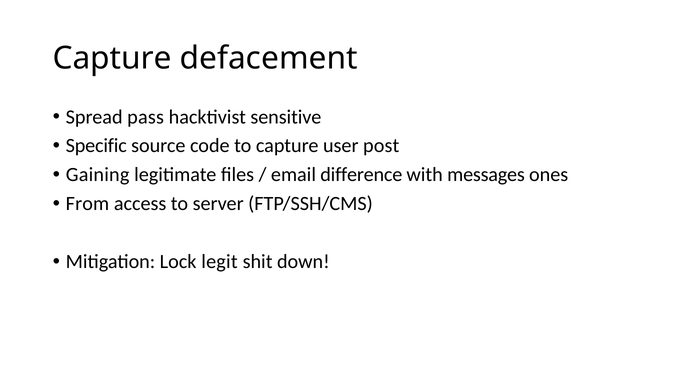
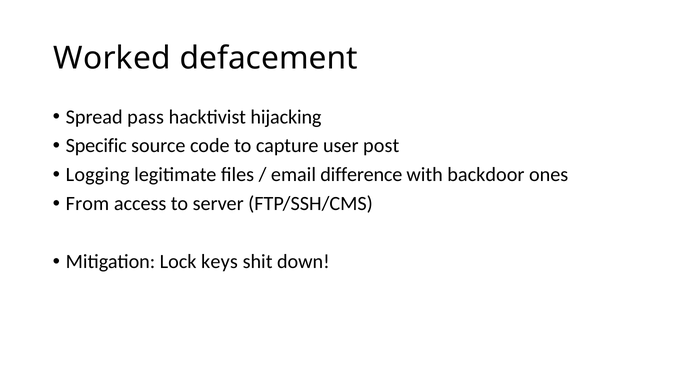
Capture at (112, 58): Capture -> Worked
sensitive: sensitive -> hijacking
Gaining: Gaining -> Logging
messages: messages -> backdoor
legit: legit -> keys
